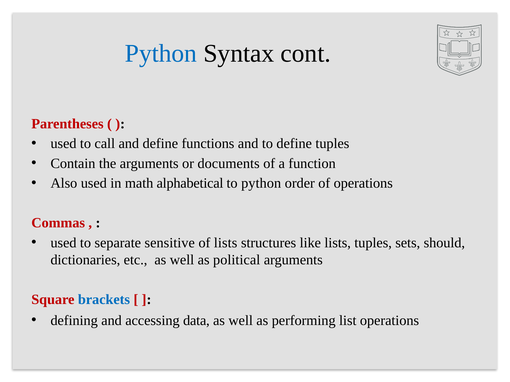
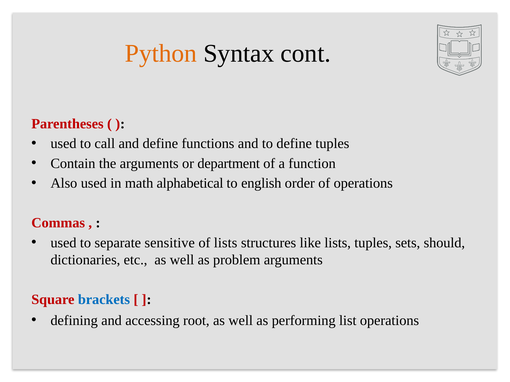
Python at (161, 54) colour: blue -> orange
documents: documents -> department
to python: python -> english
political: political -> problem
data: data -> root
